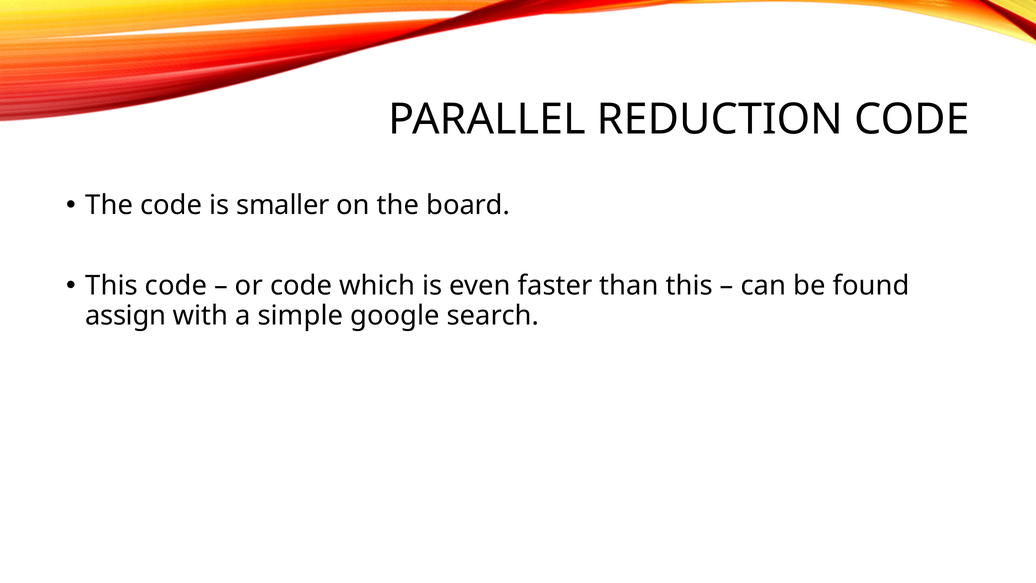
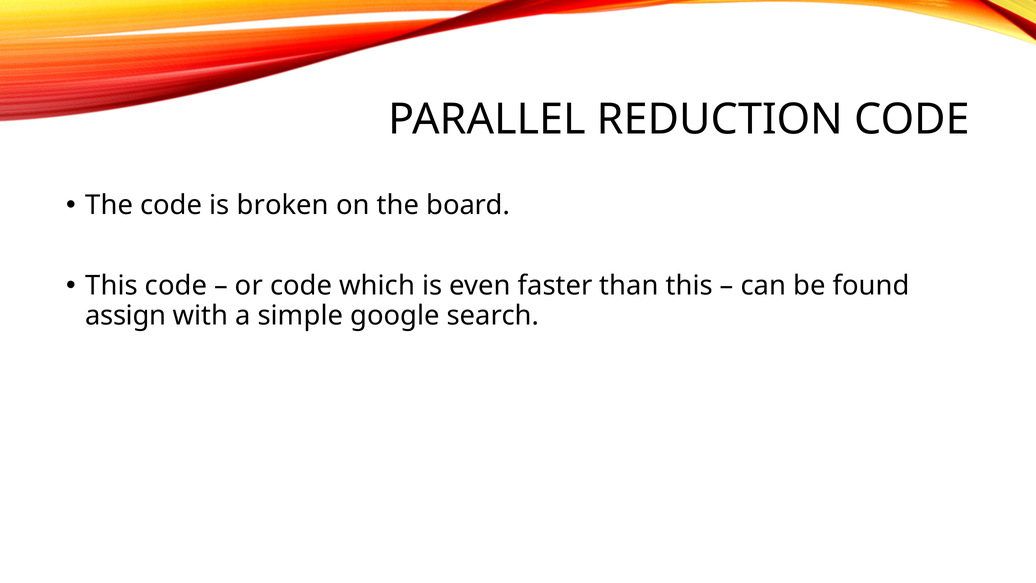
smaller: smaller -> broken
